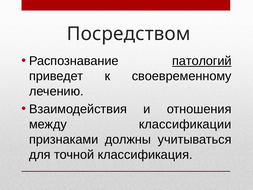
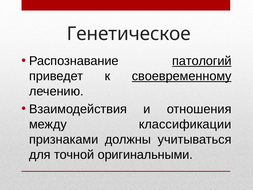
Посредством: Посредством -> Генетическое
своевременному underline: none -> present
классификация: классификация -> оригинальными
